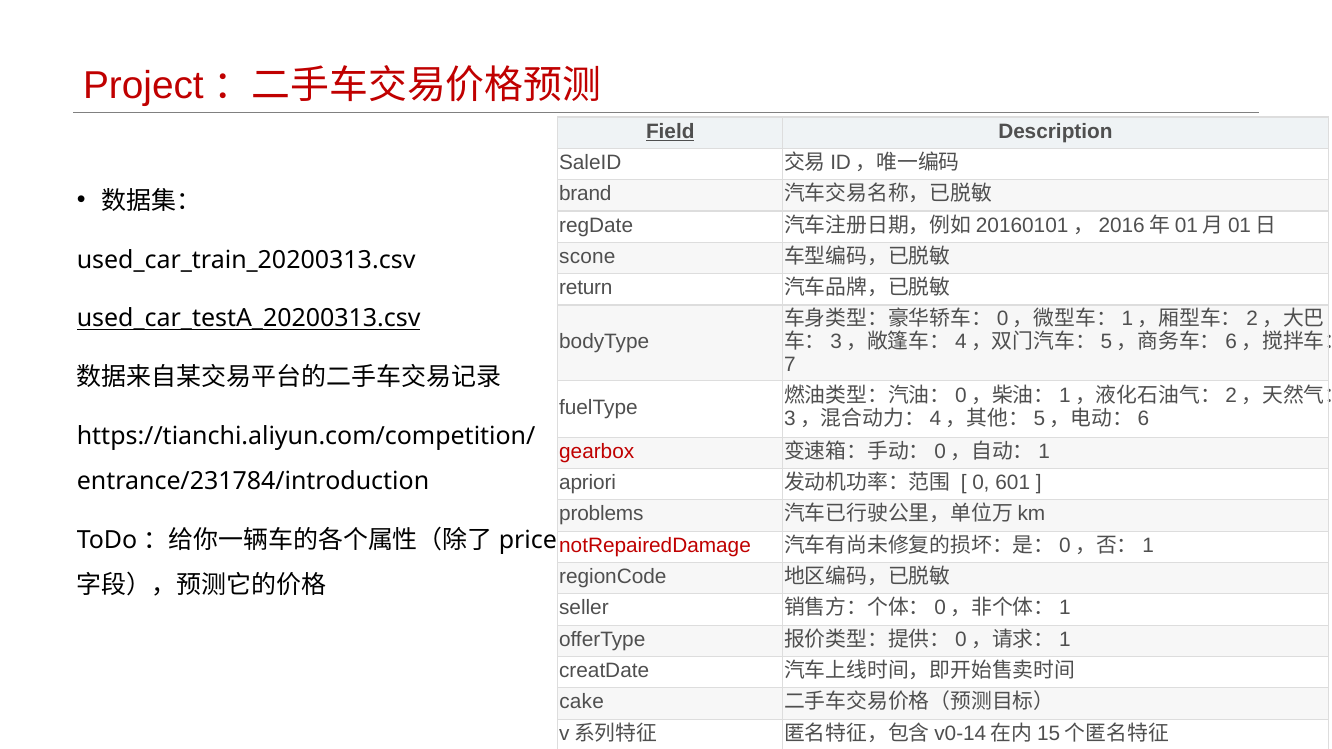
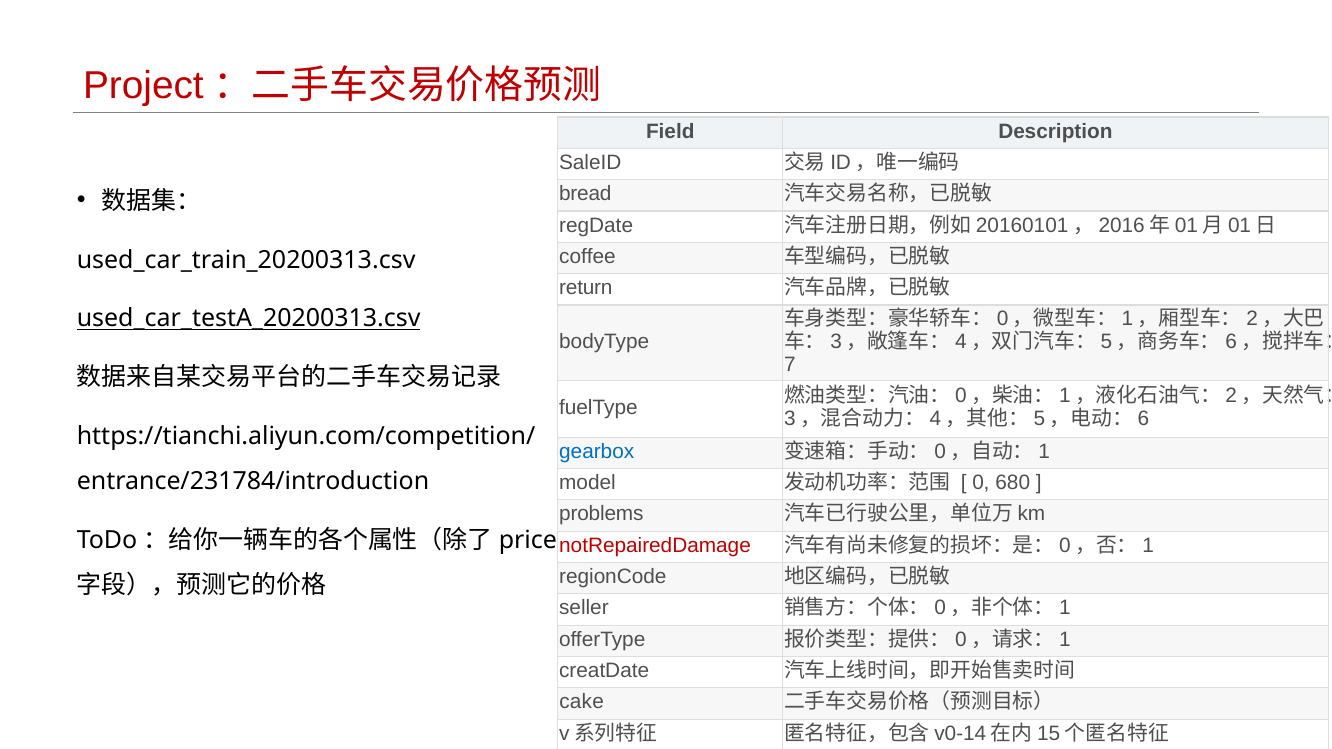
Field underline: present -> none
brand: brand -> bread
scone: scone -> coffee
gearbox colour: red -> blue
apriori: apriori -> model
601: 601 -> 680
